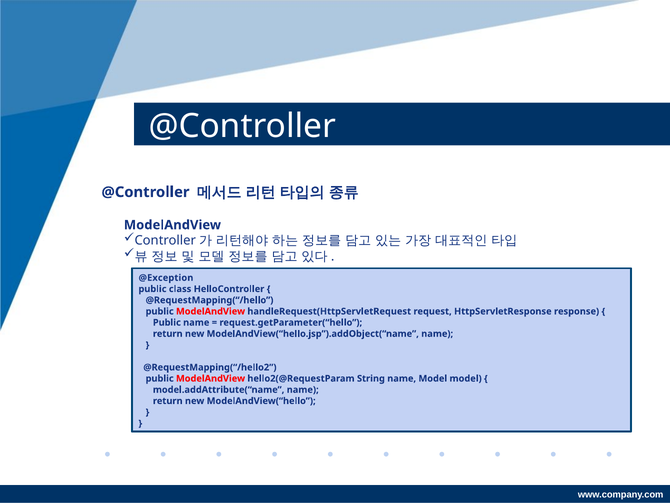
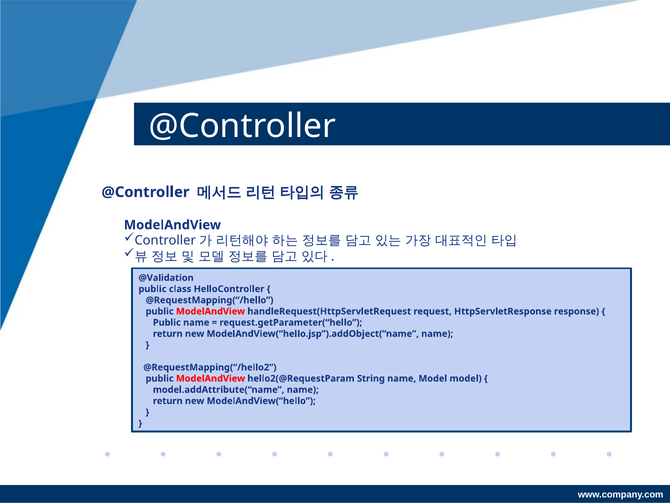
@Exception: @Exception -> @Validation
